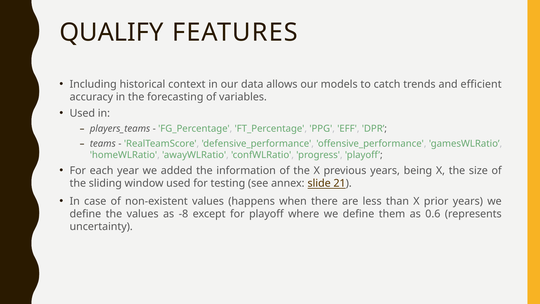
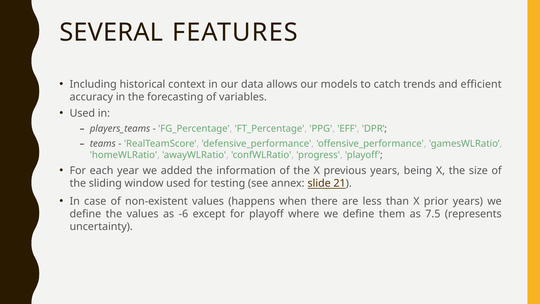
QUALIFY: QUALIFY -> SEVERAL
-8: -8 -> -6
0.6: 0.6 -> 7.5
